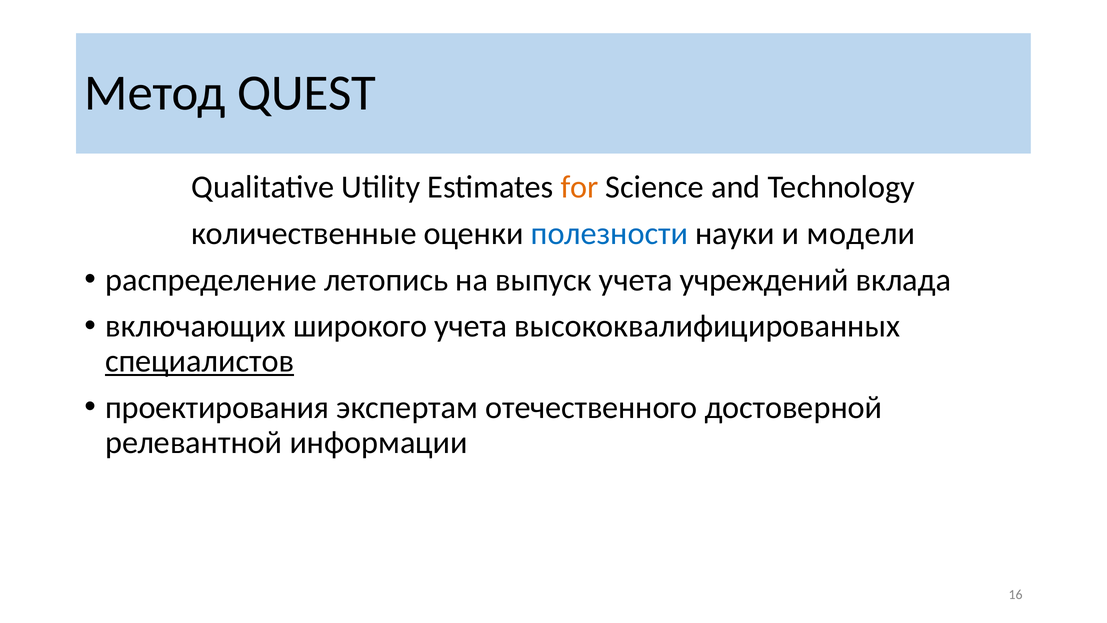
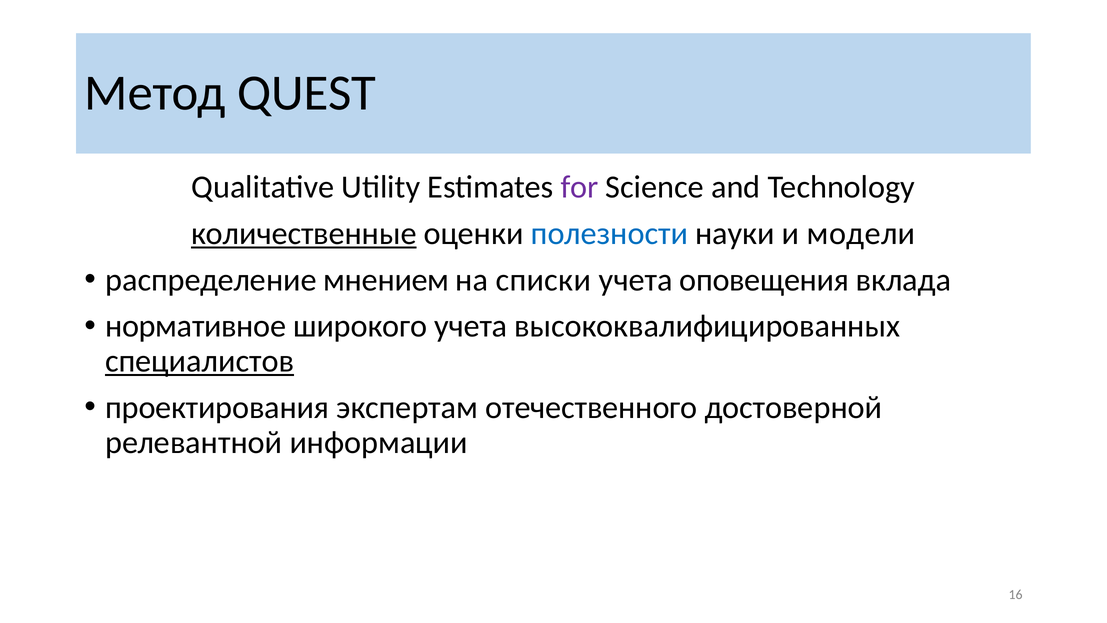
for colour: orange -> purple
количественные underline: none -> present
летопись: летопись -> мнением
выпуск: выпуск -> списки
учреждений: учреждений -> оповещения
включающих: включающих -> нормативное
